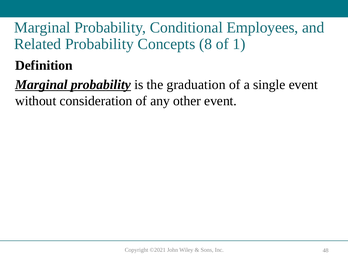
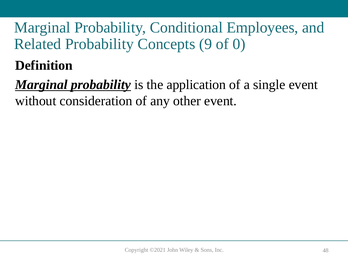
8: 8 -> 9
1: 1 -> 0
graduation: graduation -> application
